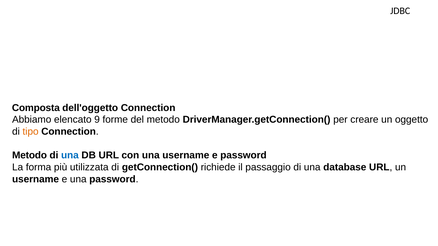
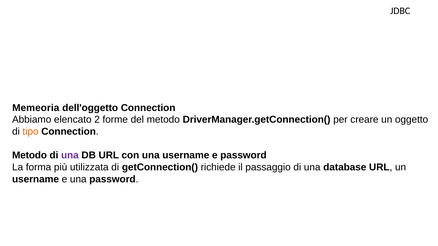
Composta: Composta -> Memeoria
9: 9 -> 2
una at (70, 156) colour: blue -> purple
